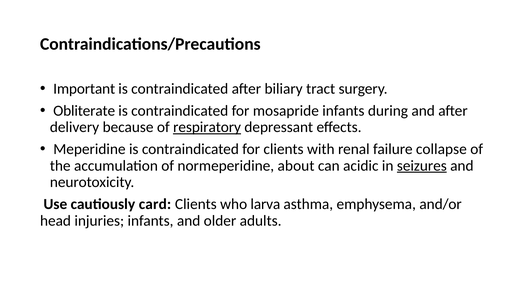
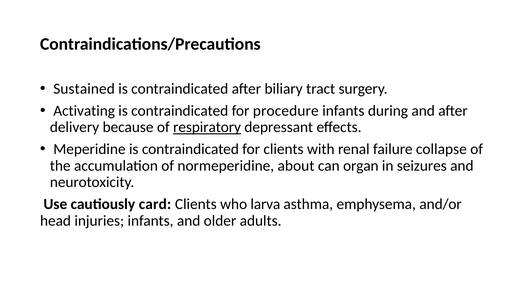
Important: Important -> Sustained
Obliterate: Obliterate -> Activating
mosapride: mosapride -> procedure
acidic: acidic -> organ
seizures underline: present -> none
